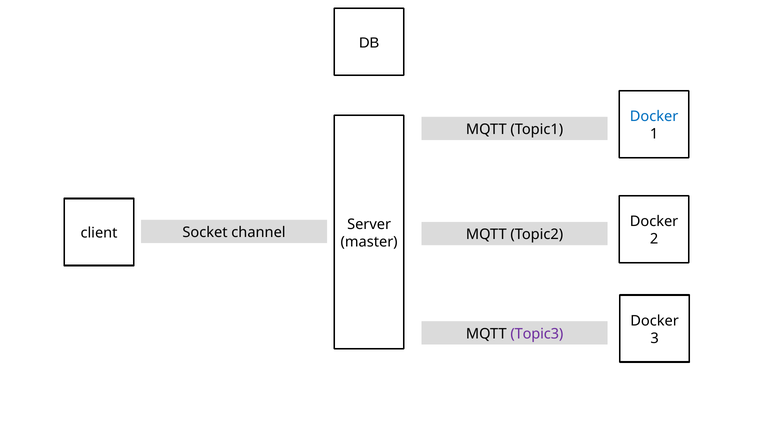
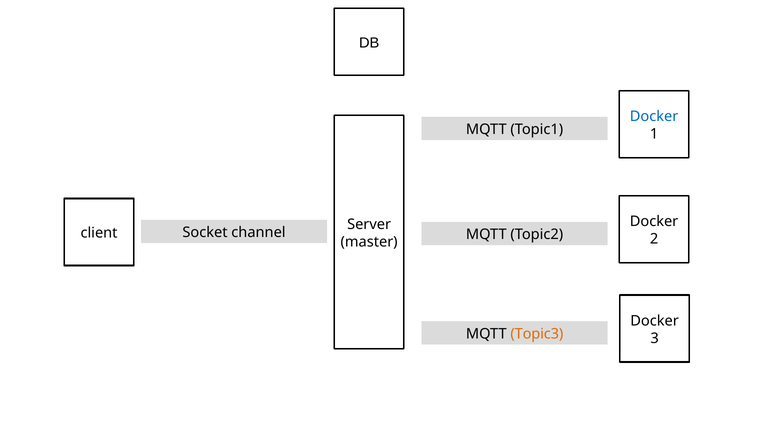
Topic3 colour: purple -> orange
